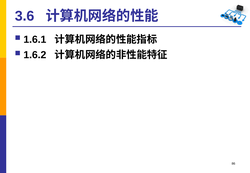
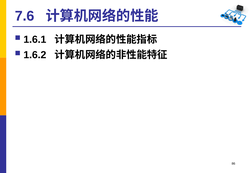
3.6: 3.6 -> 7.6
